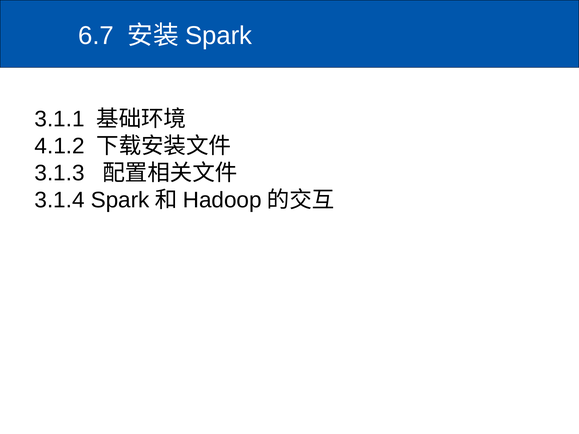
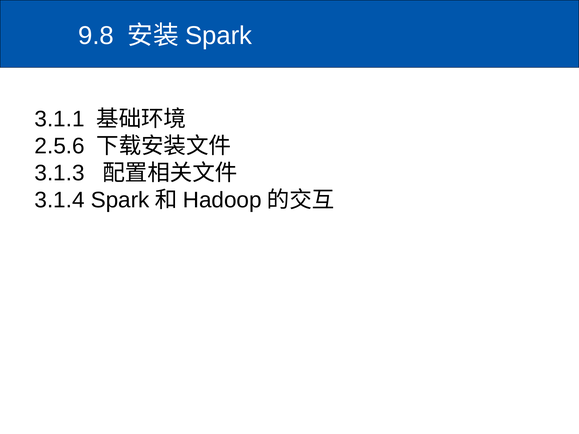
6.7: 6.7 -> 9.8
4.1.2: 4.1.2 -> 2.5.6
